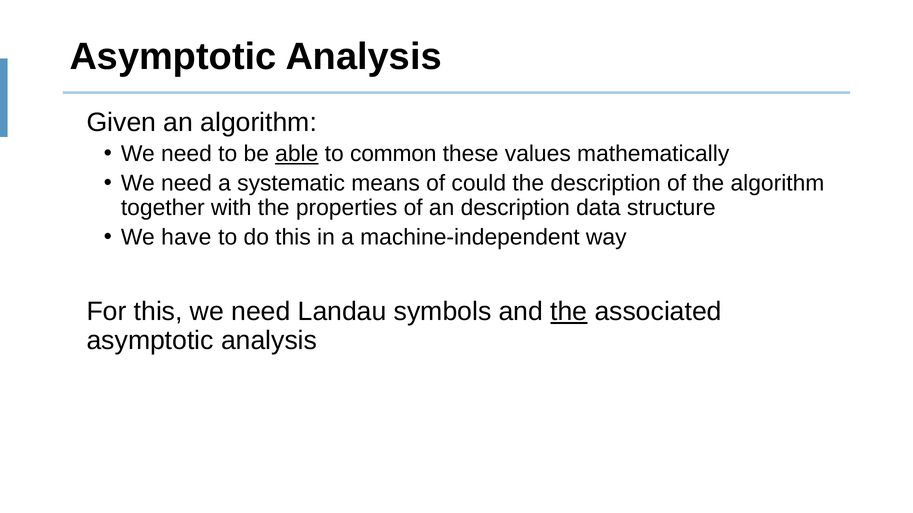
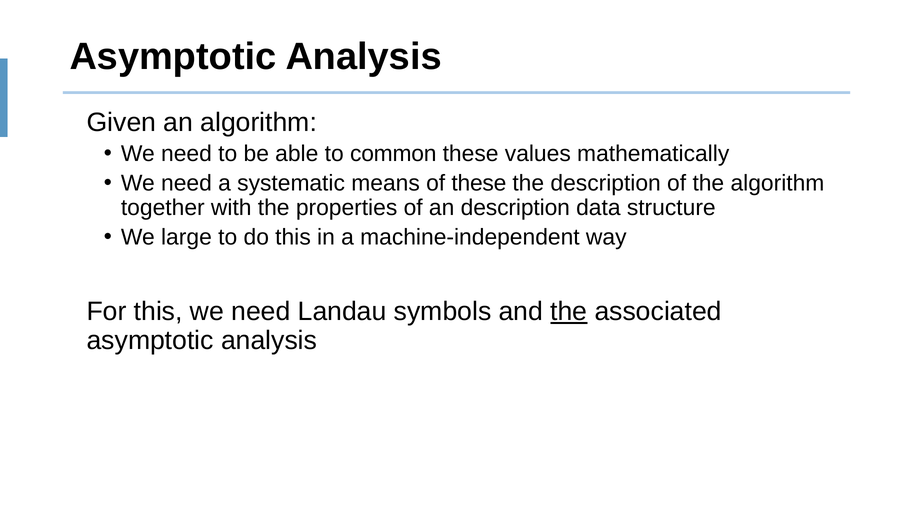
able underline: present -> none
of could: could -> these
have: have -> large
